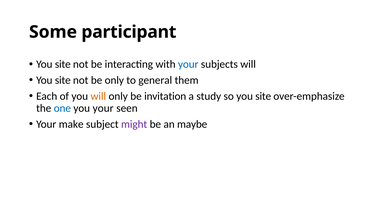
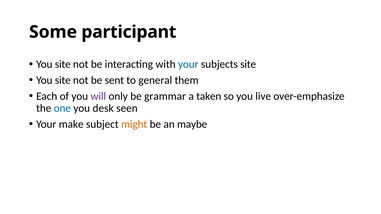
subjects will: will -> site
be only: only -> sent
will at (98, 96) colour: orange -> purple
invitation: invitation -> grammar
study: study -> taken
so you site: site -> live
you your: your -> desk
might colour: purple -> orange
